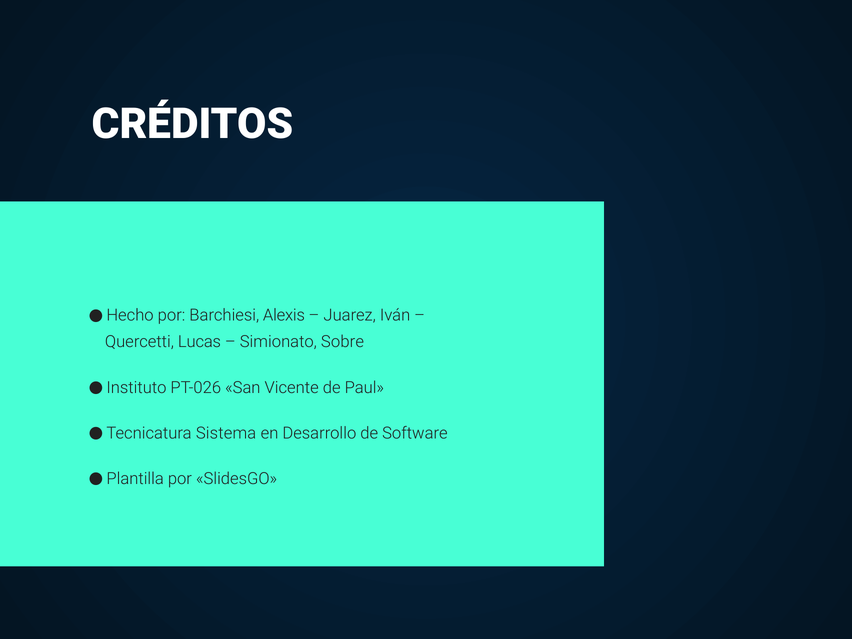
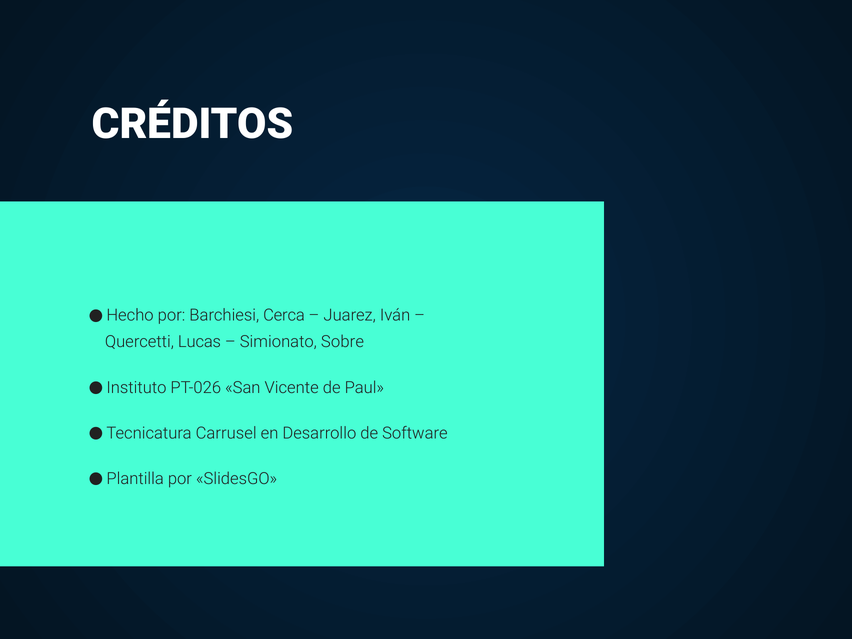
Alexis: Alexis -> Cerca
Sistema: Sistema -> Carrusel
